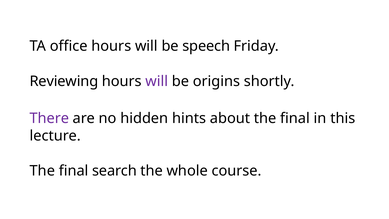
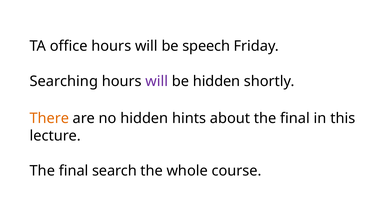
Reviewing: Reviewing -> Searching
be origins: origins -> hidden
There colour: purple -> orange
